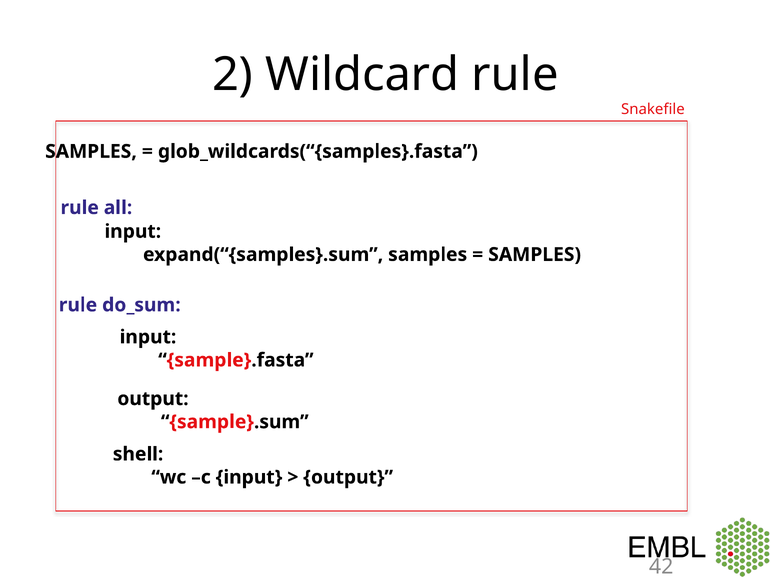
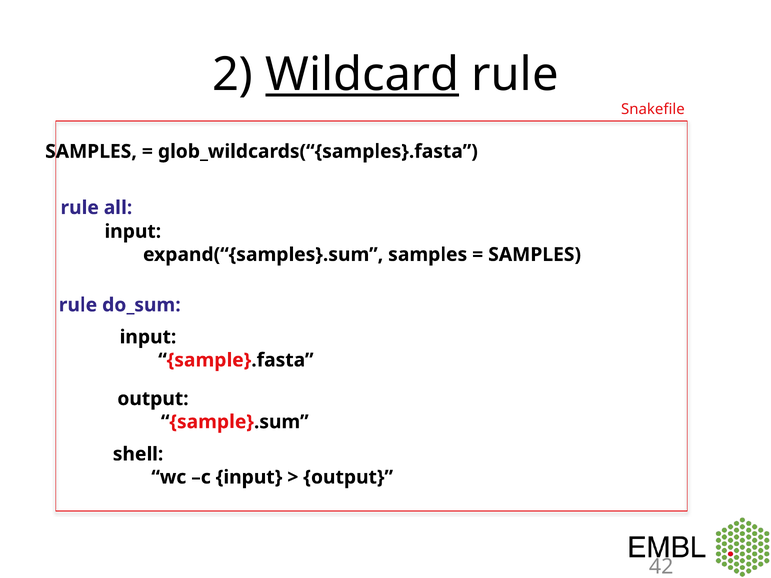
Wildcard underline: none -> present
